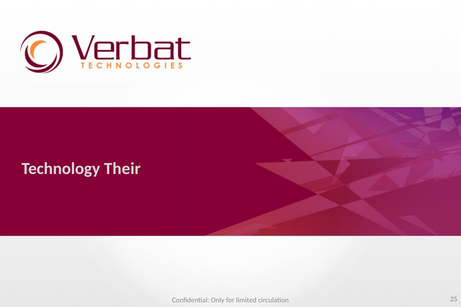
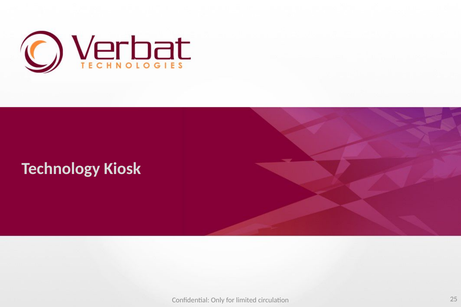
Their: Their -> Kiosk
